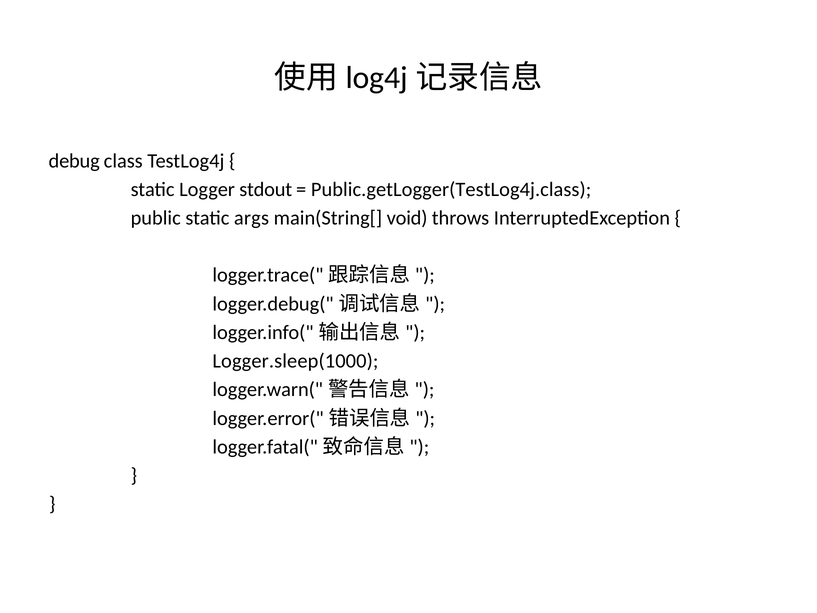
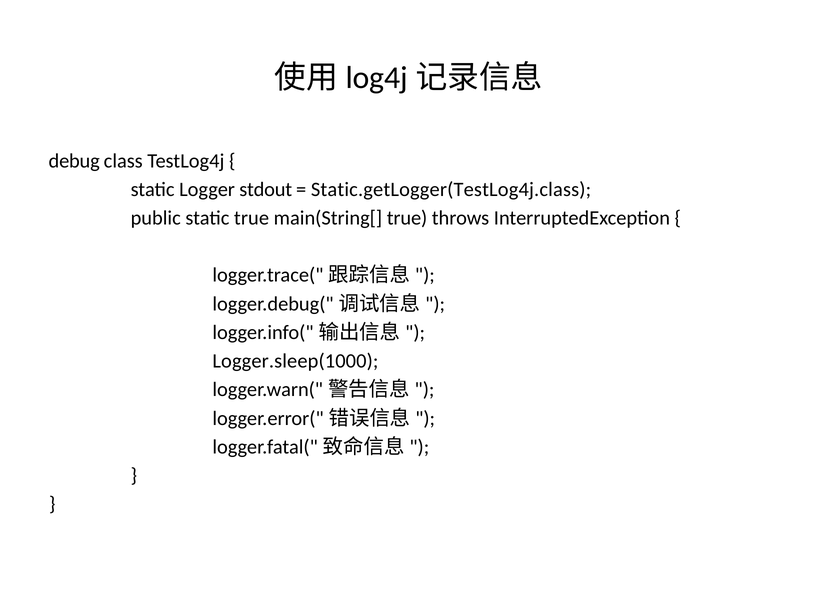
Public.getLogger(TestLog4j.class: Public.getLogger(TestLog4j.class -> Static.getLogger(TestLog4j.class
static args: args -> true
main(String[ void: void -> true
